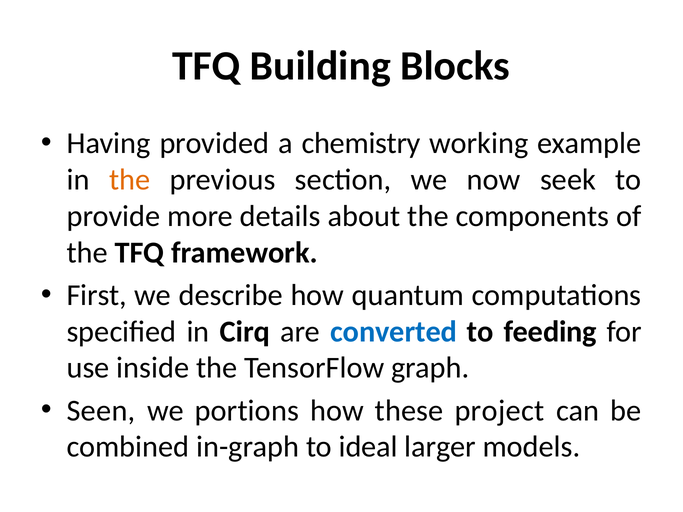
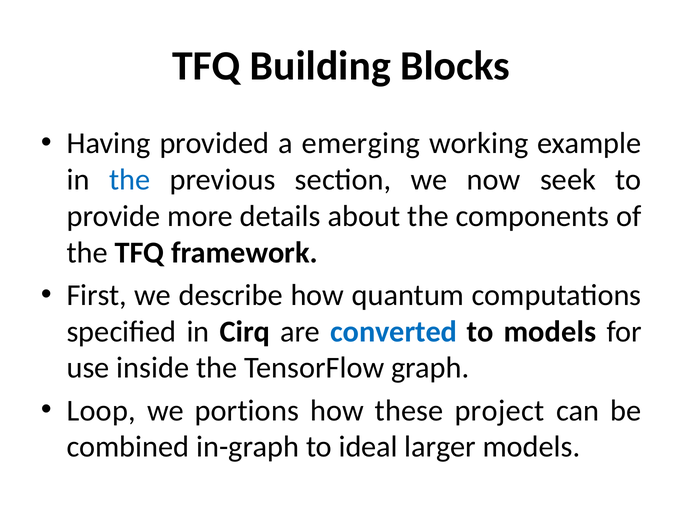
chemistry: chemistry -> emerging
the at (130, 180) colour: orange -> blue
to feeding: feeding -> models
Seen: Seen -> Loop
